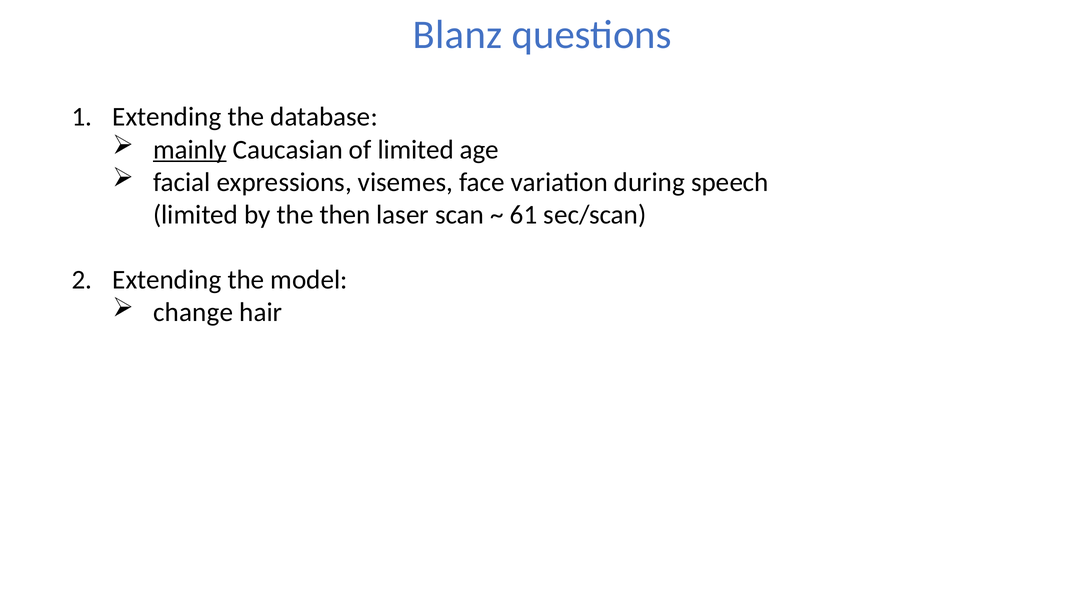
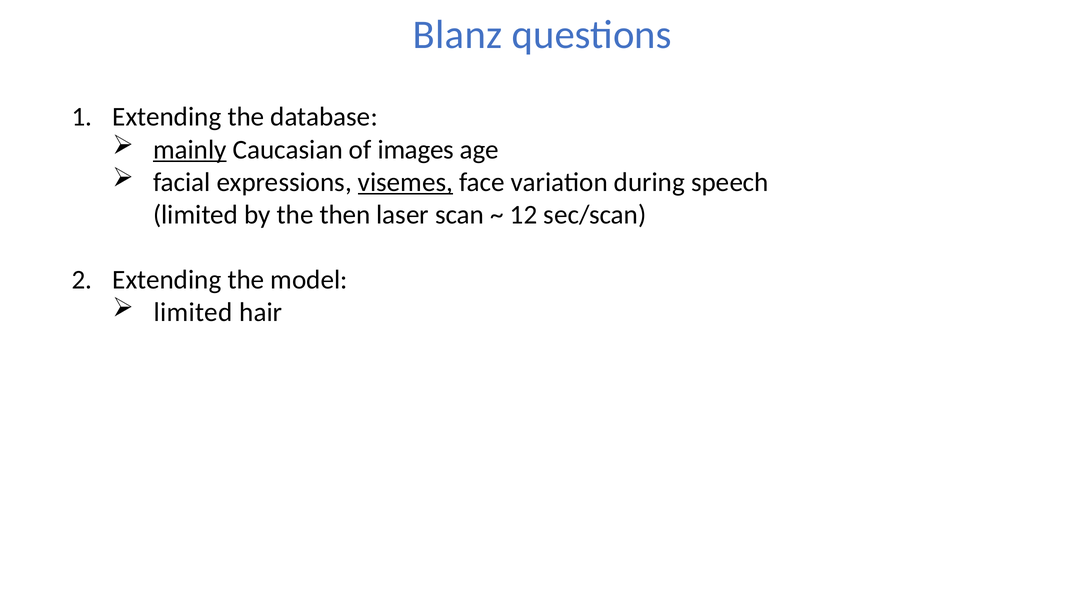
of limited: limited -> images
visemes underline: none -> present
61: 61 -> 12
change at (193, 312): change -> limited
